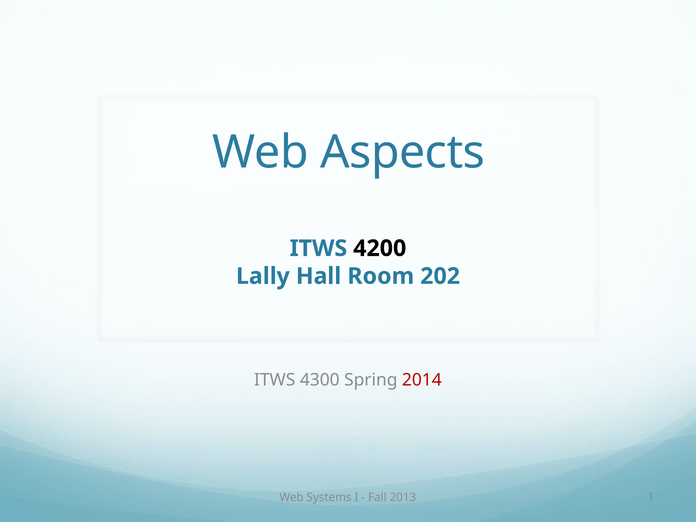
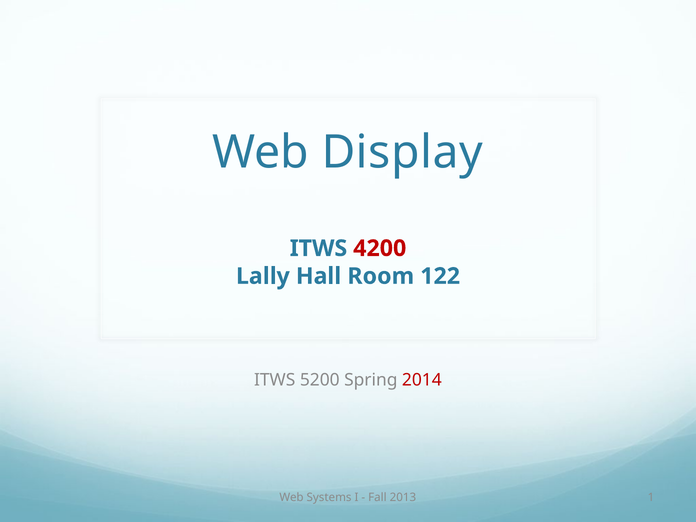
Aspects: Aspects -> Display
4200 colour: black -> red
202: 202 -> 122
4300: 4300 -> 5200
